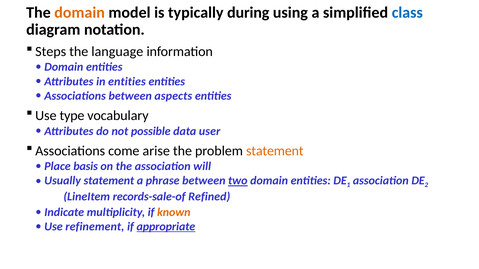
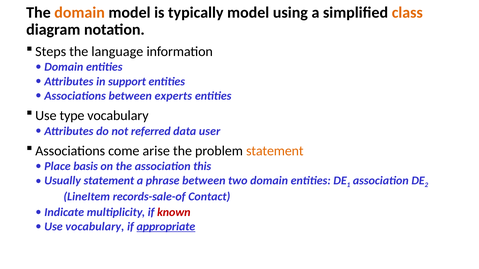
typically during: during -> model
class colour: blue -> orange
in entities: entities -> support
aspects: aspects -> experts
possible: possible -> referred
will: will -> this
two underline: present -> none
Refined: Refined -> Contact
known colour: orange -> red
Use refinement: refinement -> vocabulary
